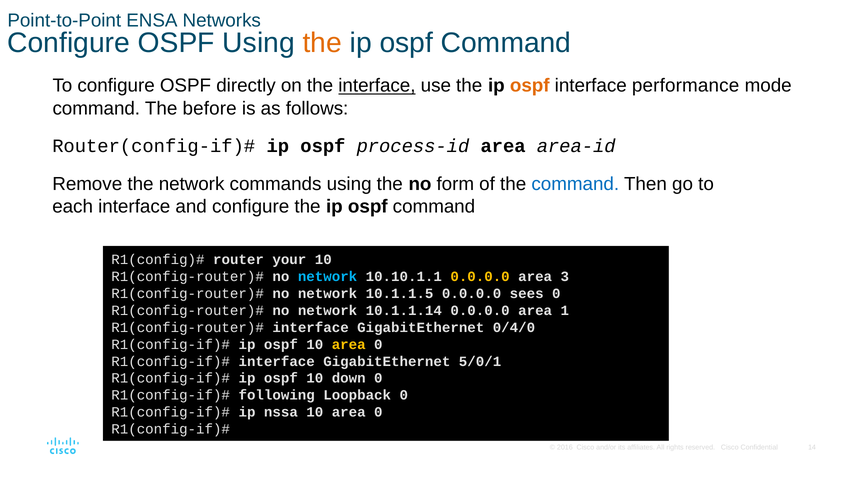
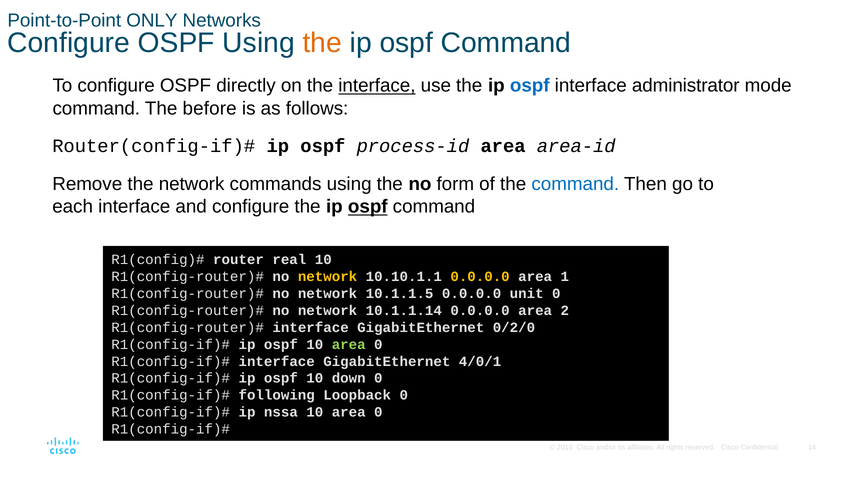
ENSA: ENSA -> ONLY
ospf at (530, 86) colour: orange -> blue
performance: performance -> administrator
ospf at (368, 207) underline: none -> present
your: your -> real
network at (328, 277) colour: light blue -> yellow
3: 3 -> 1
sees: sees -> unit
1: 1 -> 2
0/4/0: 0/4/0 -> 0/2/0
area at (349, 344) colour: yellow -> light green
5/0/1: 5/0/1 -> 4/0/1
